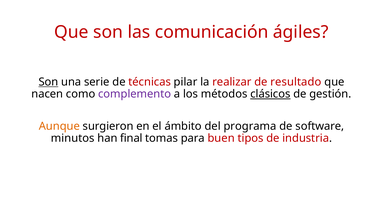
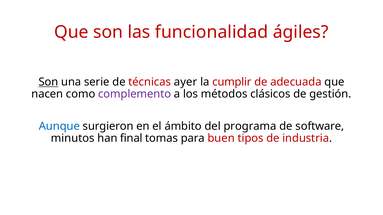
comunicación: comunicación -> funcionalidad
pilar: pilar -> ayer
realizar: realizar -> cumplir
resultado: resultado -> adecuada
clásicos underline: present -> none
Aunque colour: orange -> blue
